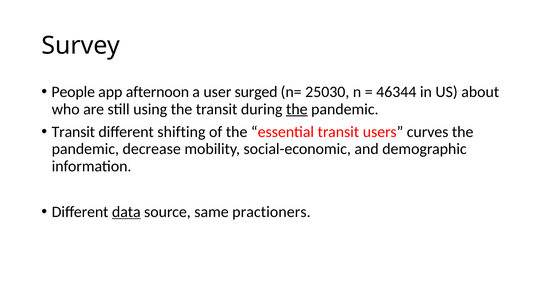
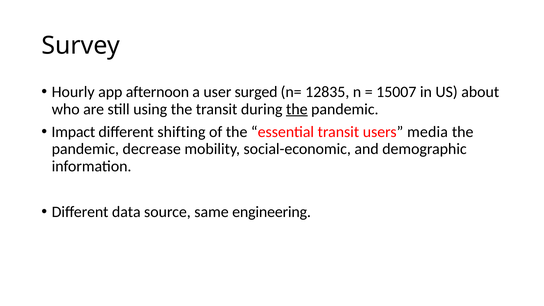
People: People -> Hourly
25030: 25030 -> 12835
46344: 46344 -> 15007
Transit at (73, 132): Transit -> Impact
curves: curves -> media
data underline: present -> none
practioners: practioners -> engineering
